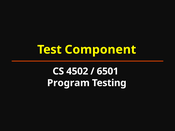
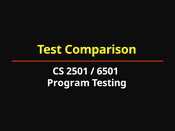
Component: Component -> Comparison
4502: 4502 -> 2501
